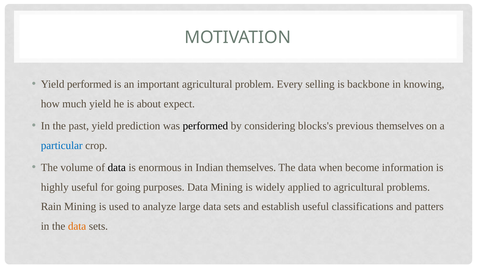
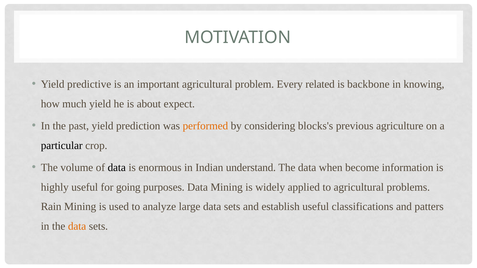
Yield performed: performed -> predictive
selling: selling -> related
performed at (205, 126) colour: black -> orange
previous themselves: themselves -> agriculture
particular colour: blue -> black
Indian themselves: themselves -> understand
